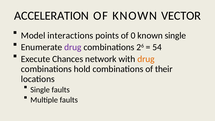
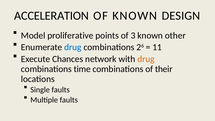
VECTOR: VECTOR -> DESIGN
interactions: interactions -> proliferative
0: 0 -> 3
known single: single -> other
drug at (73, 47) colour: purple -> blue
54: 54 -> 11
hold: hold -> time
